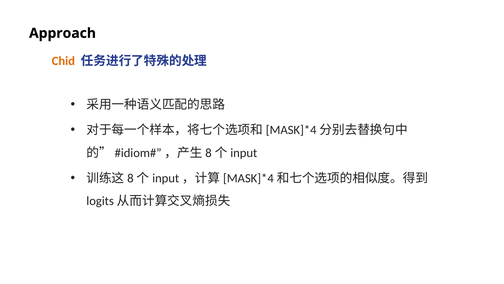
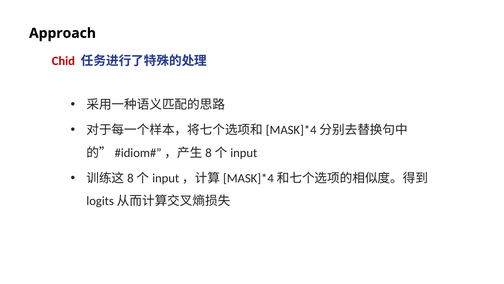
Chid colour: orange -> red
